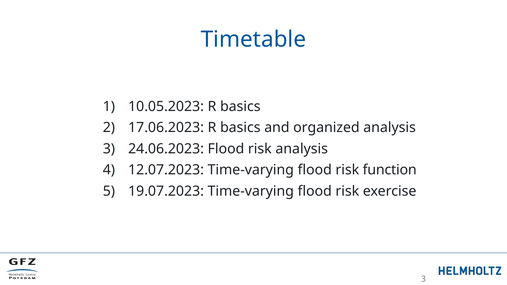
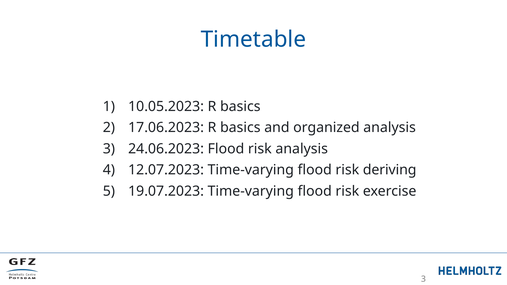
function: function -> deriving
